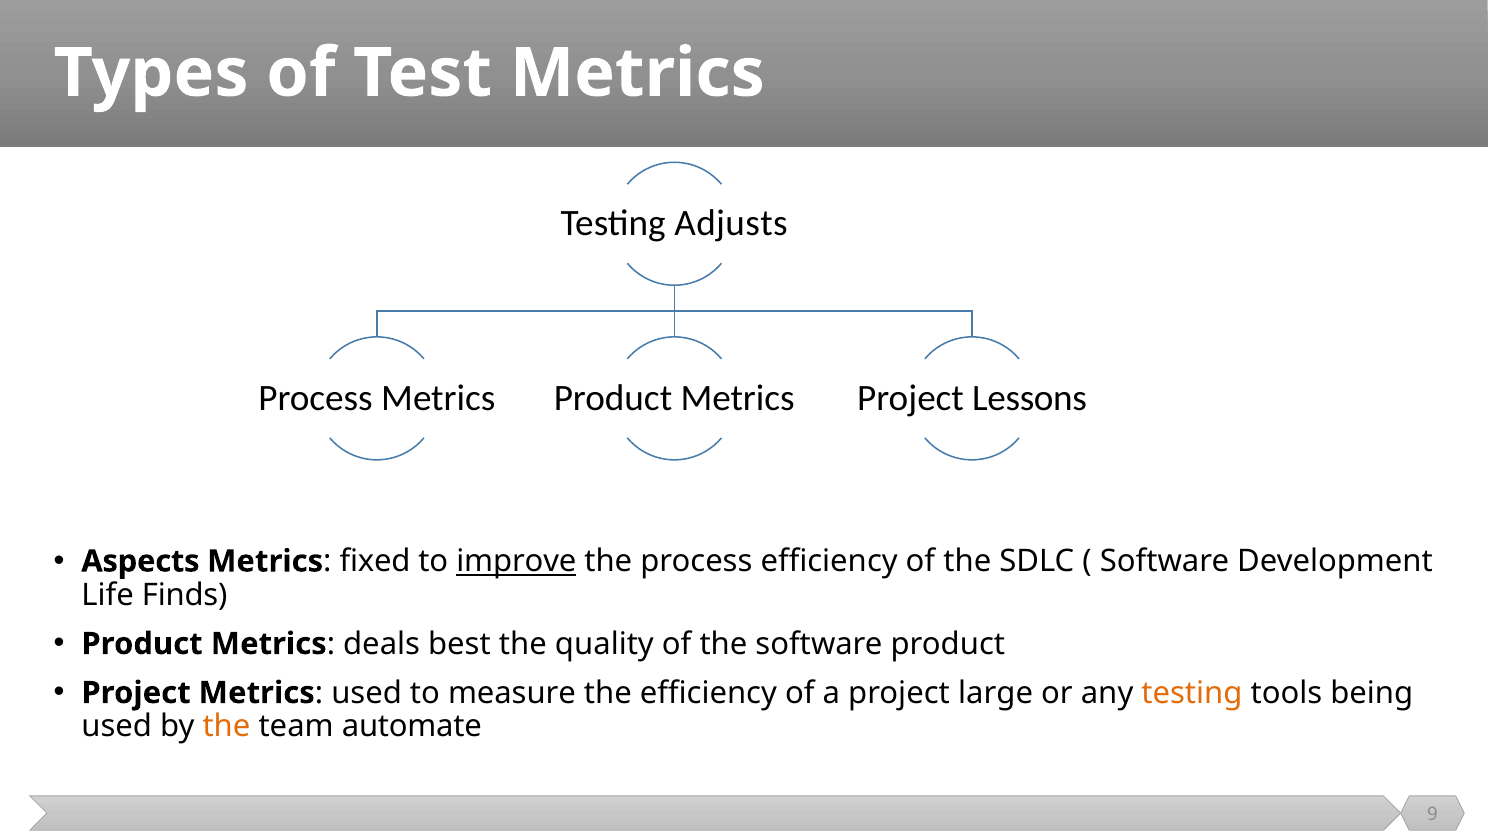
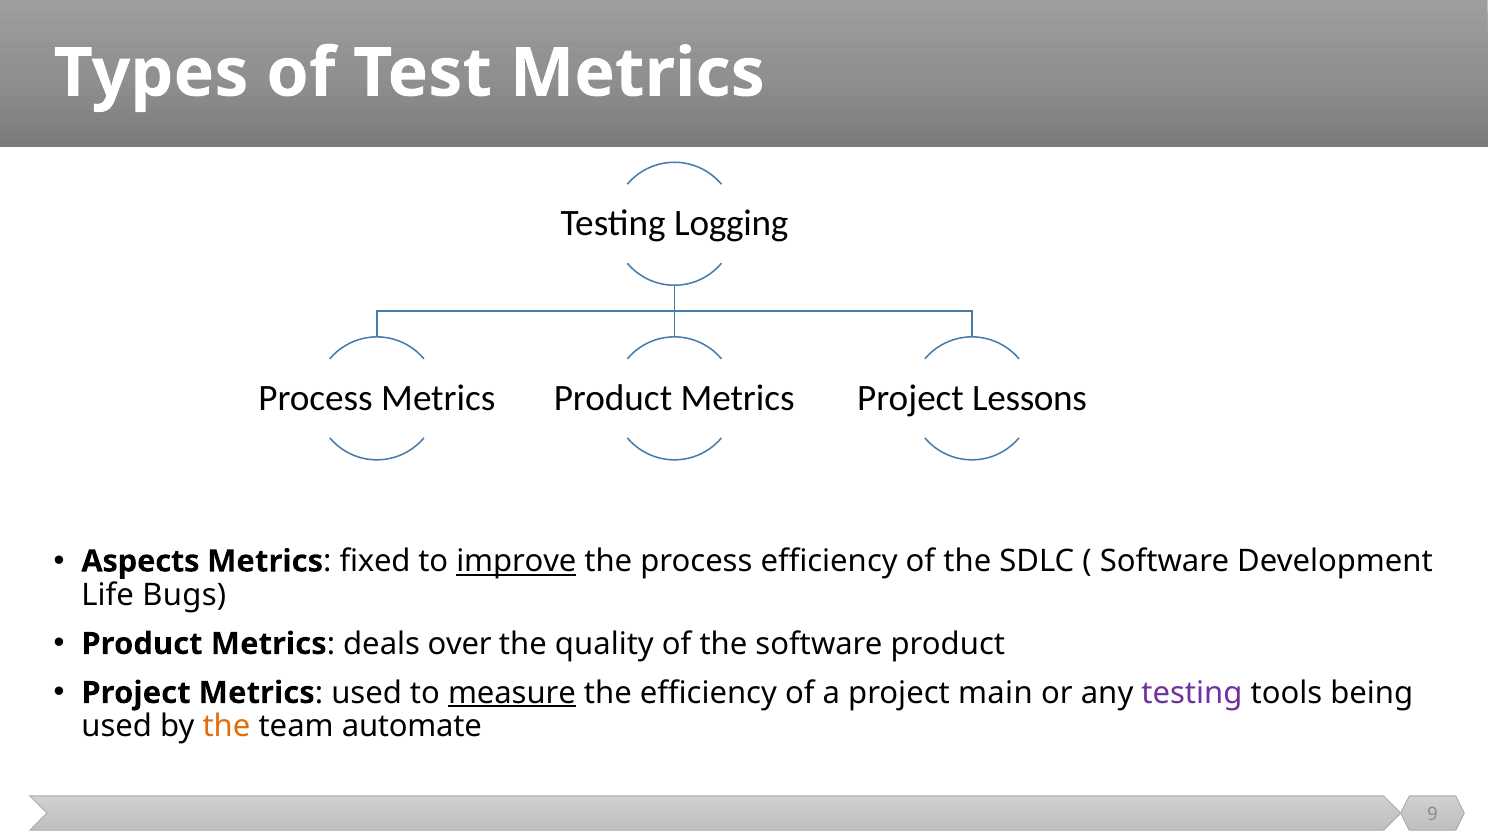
Adjusts: Adjusts -> Logging
Finds: Finds -> Bugs
best: best -> over
measure underline: none -> present
large: large -> main
testing at (1192, 693) colour: orange -> purple
